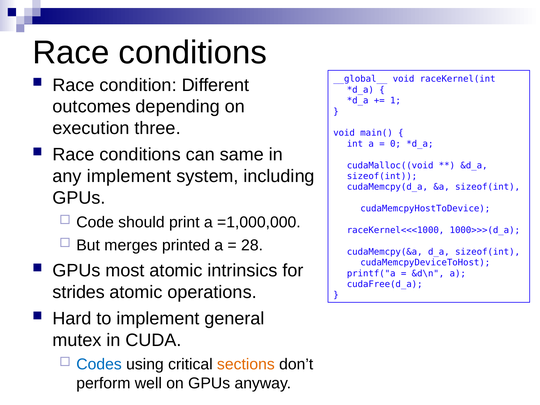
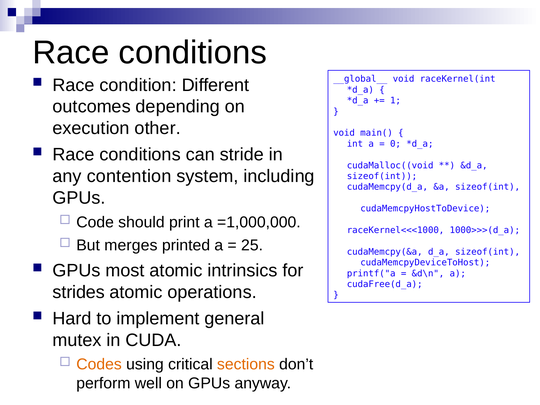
three: three -> other
same: same -> stride
any implement: implement -> contention
28: 28 -> 25
Codes colour: blue -> orange
